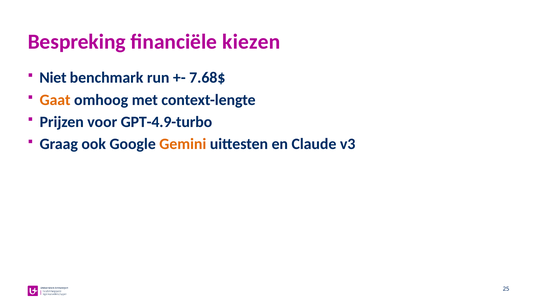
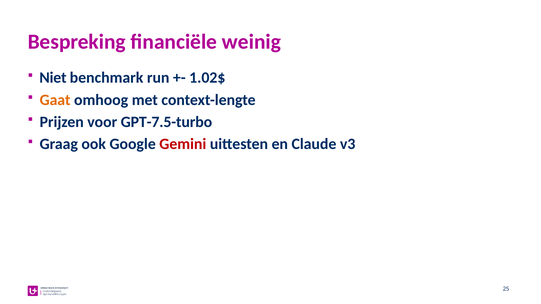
kiezen: kiezen -> weinig
7.68$: 7.68$ -> 1.02$
GPT-4.9-turbo: GPT-4.9-turbo -> GPT-7.5-turbo
Gemini colour: orange -> red
